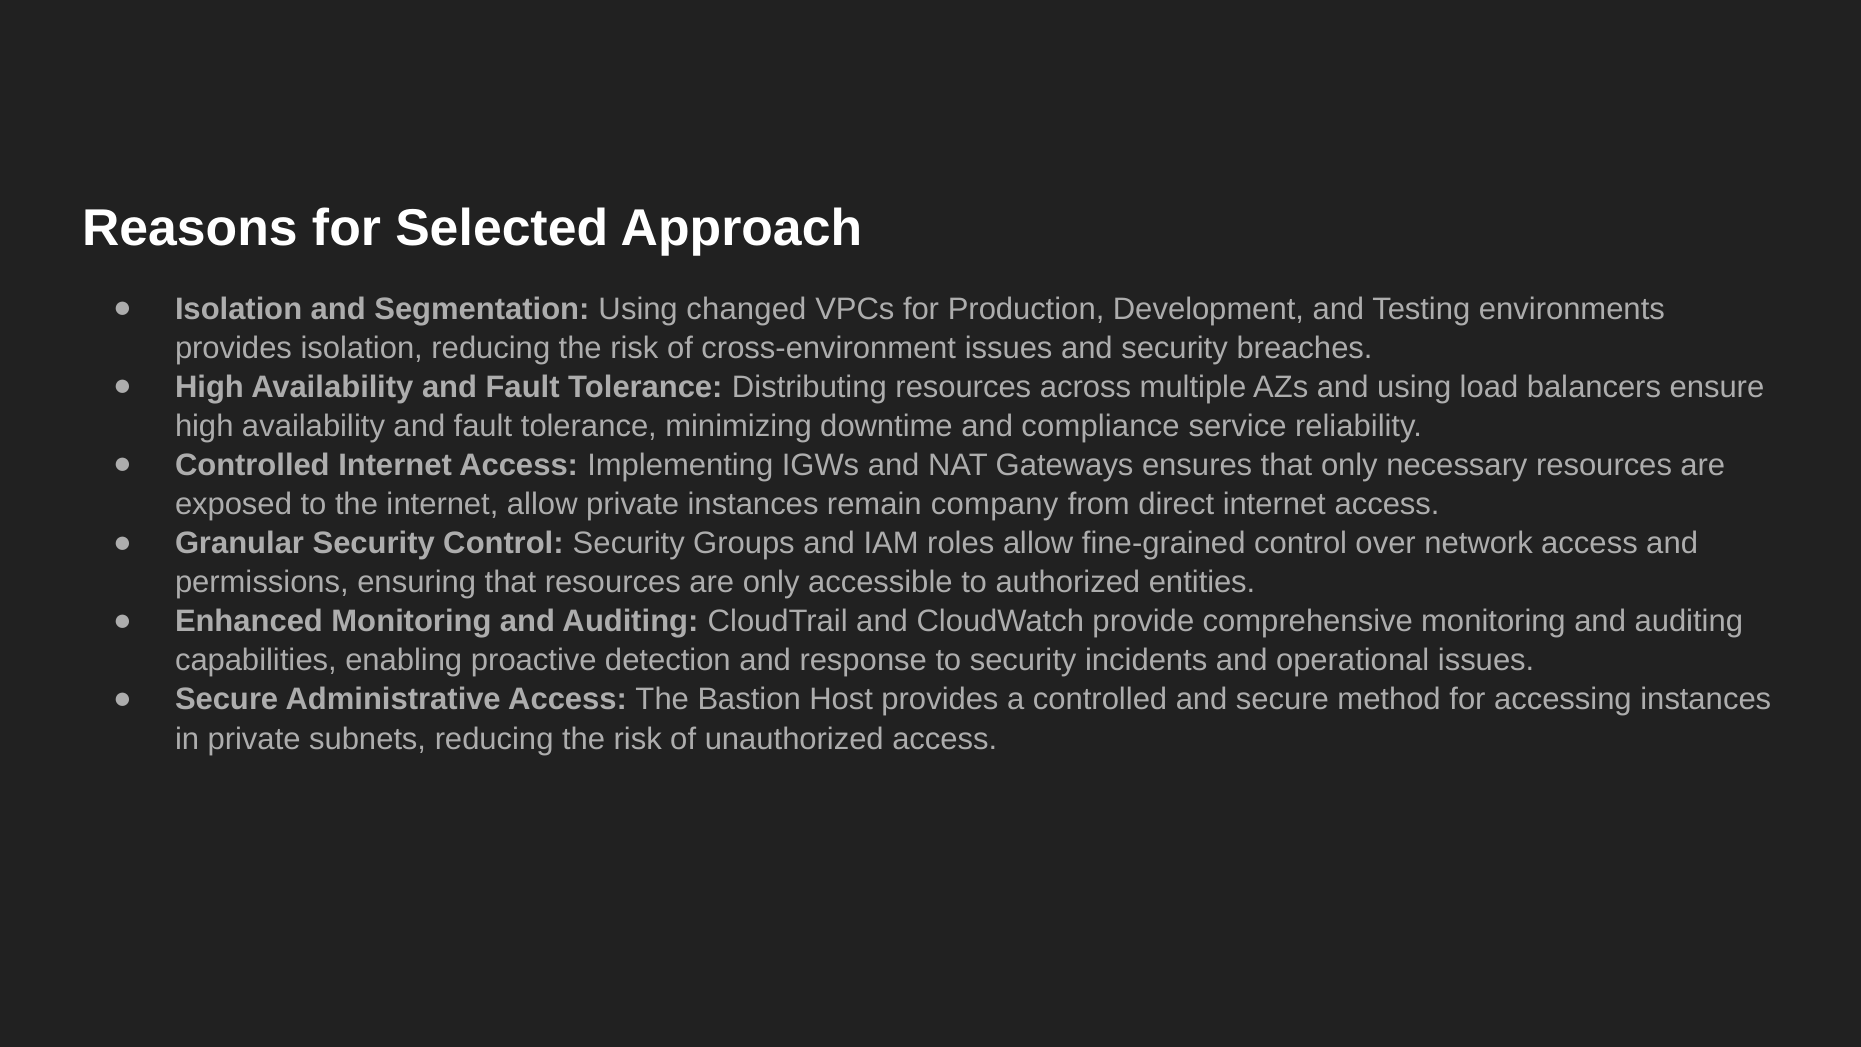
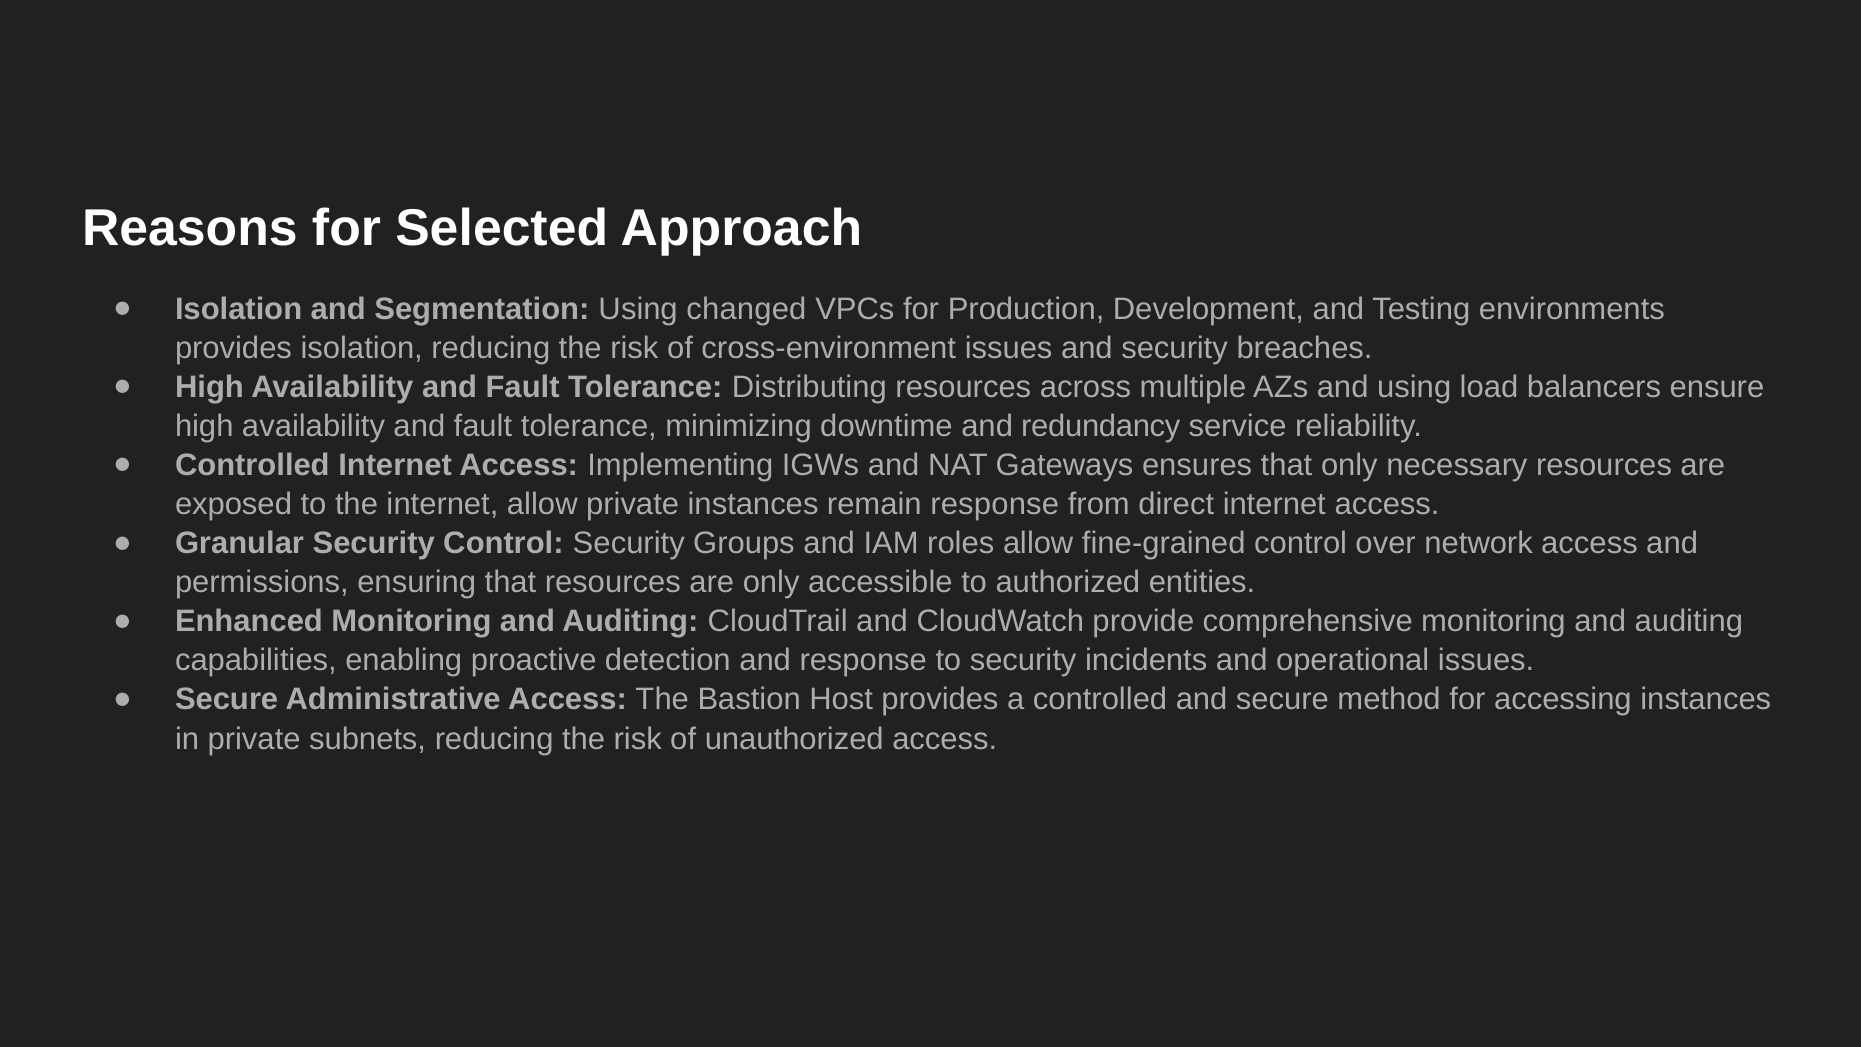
compliance: compliance -> redundancy
remain company: company -> response
